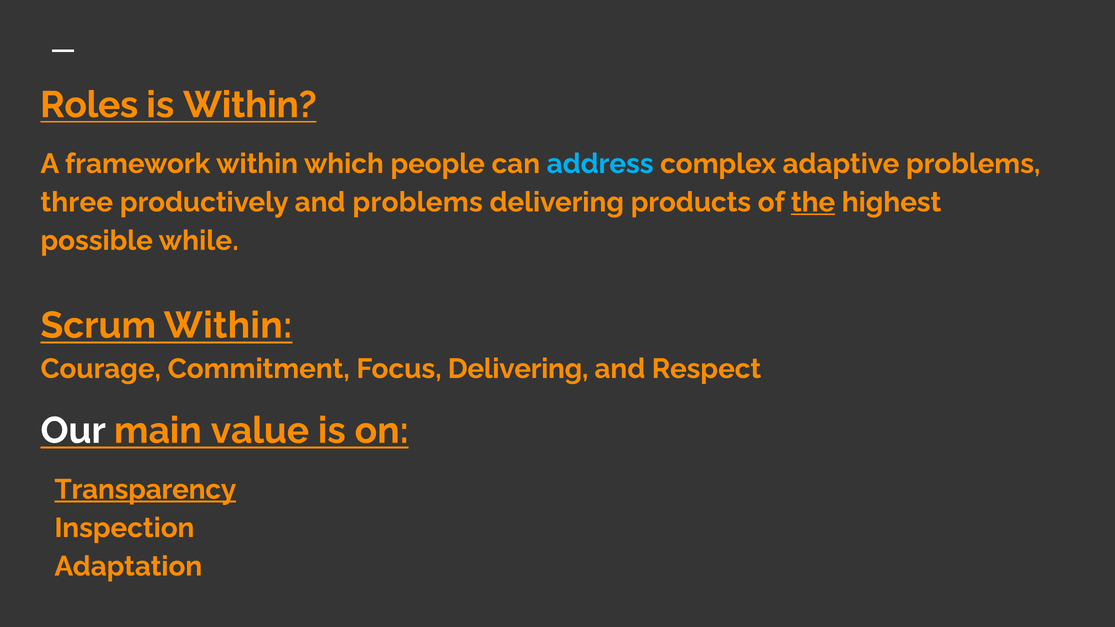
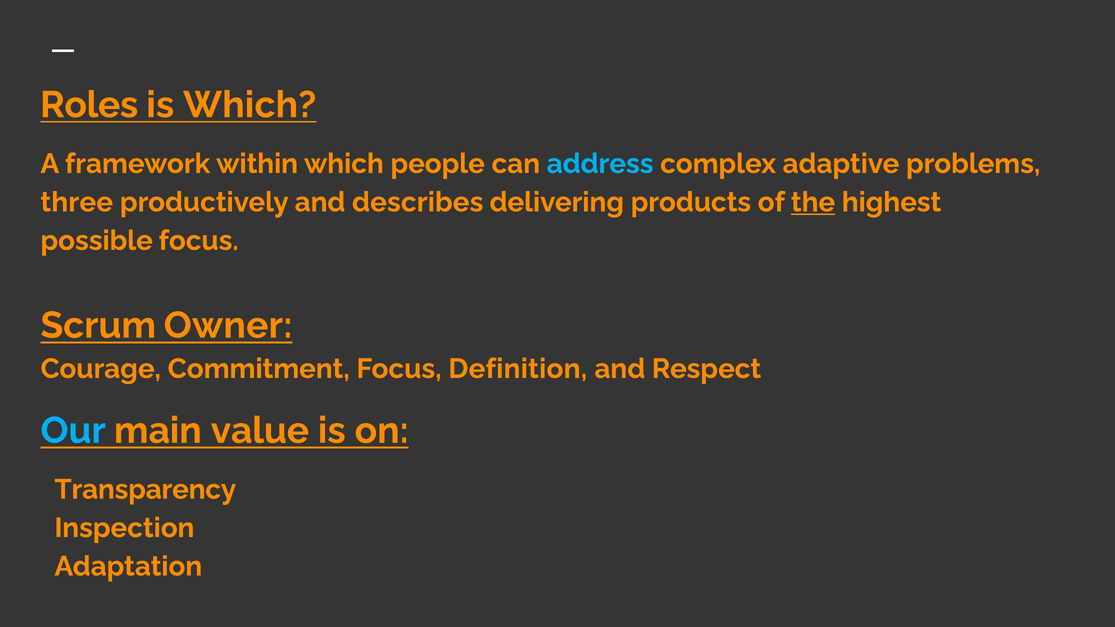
is Within: Within -> Which
and problems: problems -> describes
possible while: while -> focus
Scrum Within: Within -> Owner
Focus Delivering: Delivering -> Definition
Our colour: white -> light blue
Transparency underline: present -> none
